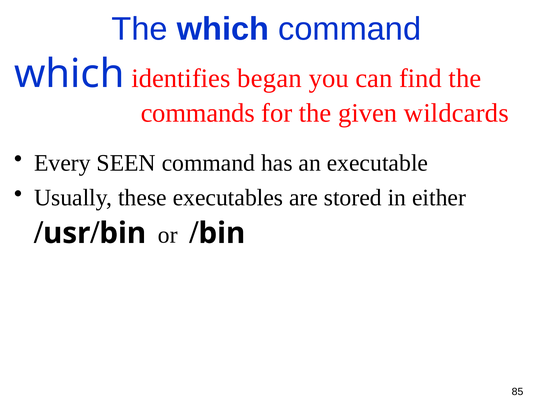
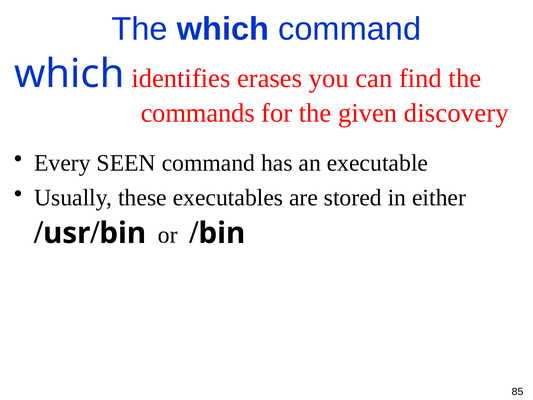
began: began -> erases
wildcards: wildcards -> discovery
